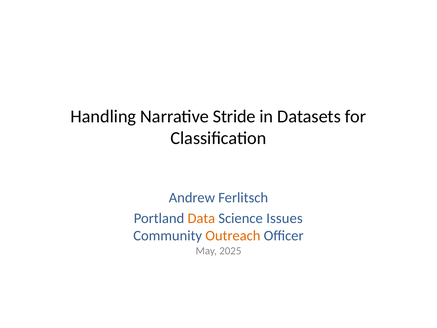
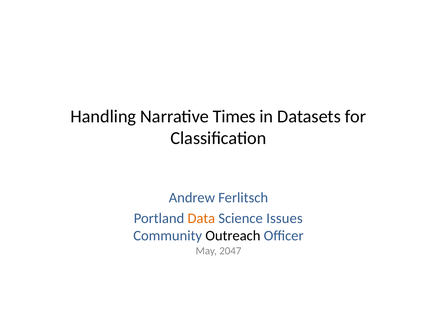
Stride: Stride -> Times
Outreach colour: orange -> black
2025: 2025 -> 2047
